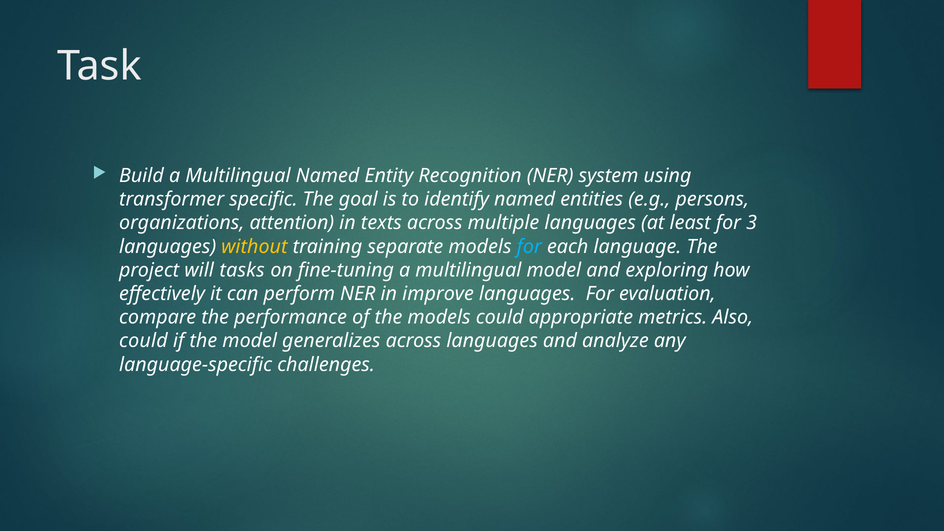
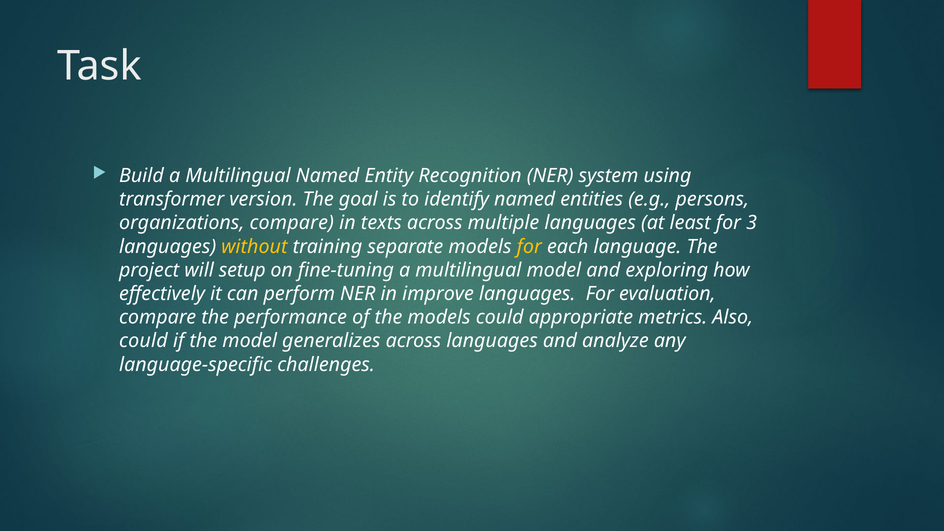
specific: specific -> version
organizations attention: attention -> compare
for at (529, 247) colour: light blue -> yellow
tasks: tasks -> setup
